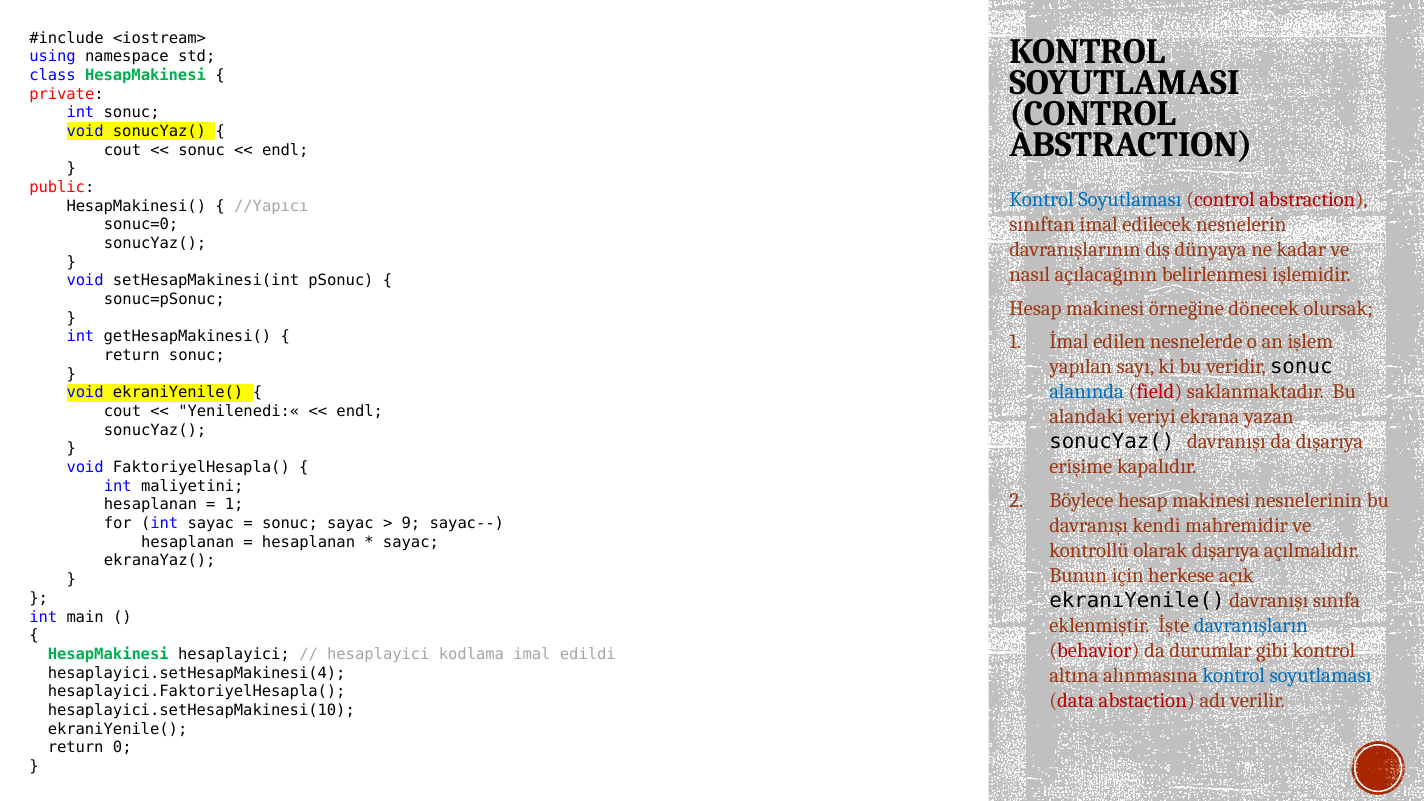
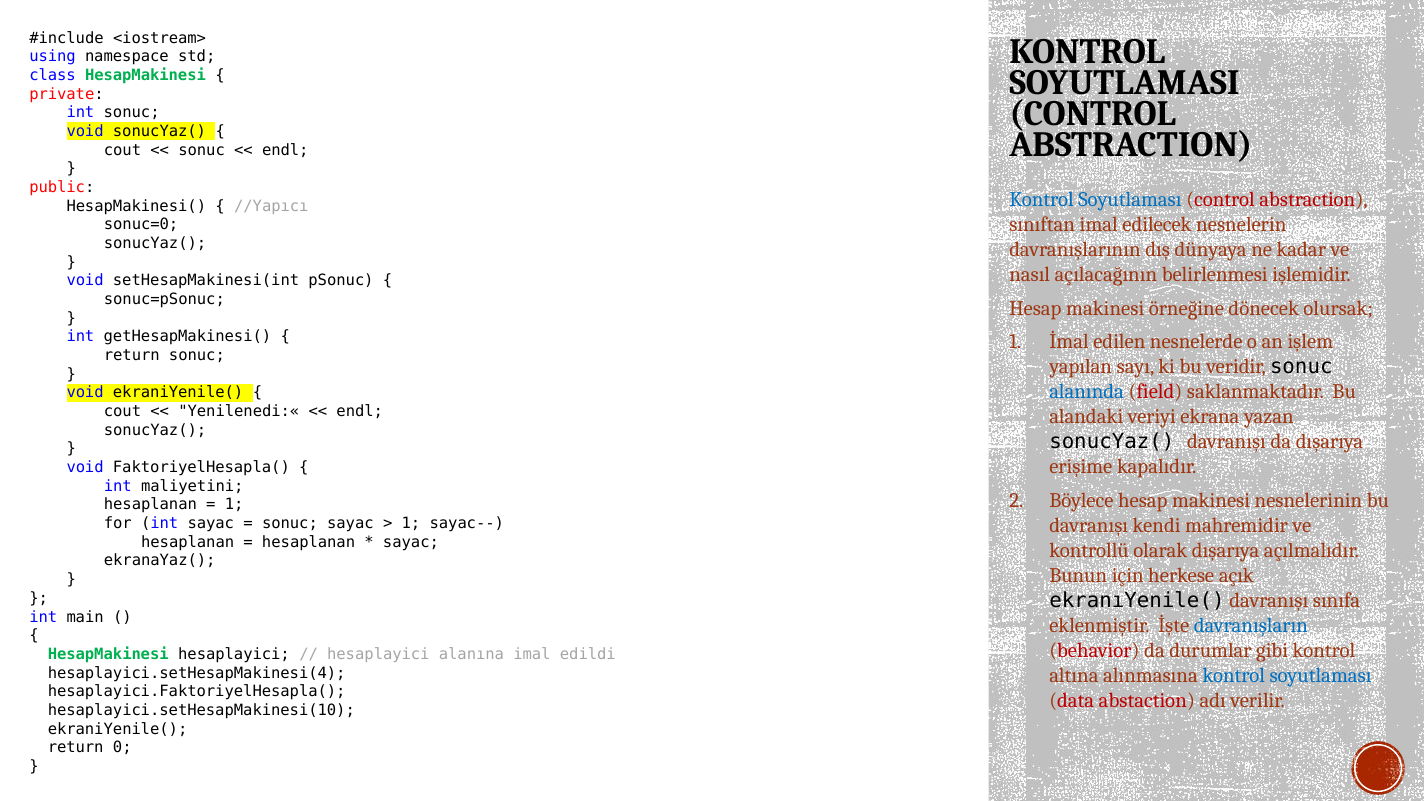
9 at (411, 524): 9 -> 1
kodlama: kodlama -> alanına
